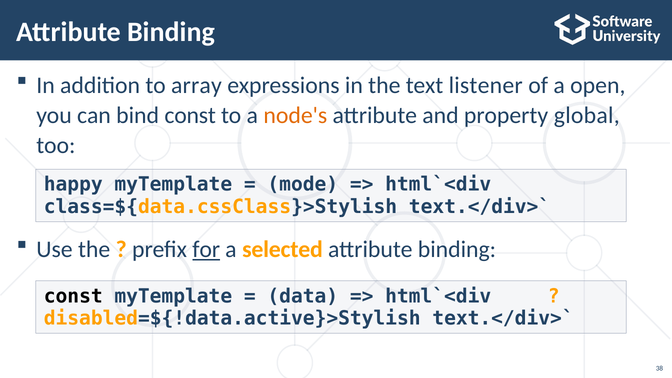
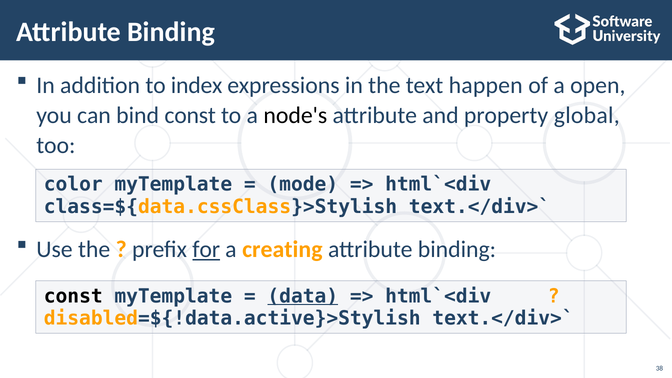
array: array -> index
listener: listener -> happen
node's colour: orange -> black
happy: happy -> color
selected: selected -> creating
data underline: none -> present
